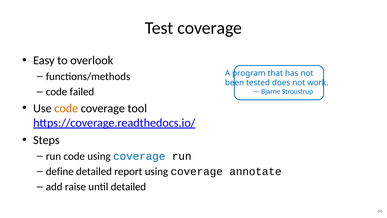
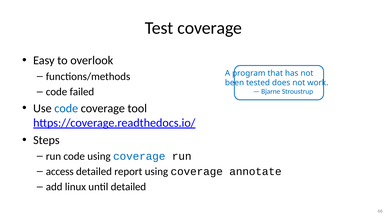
code at (66, 108) colour: orange -> blue
define: define -> access
raise: raise -> linux
